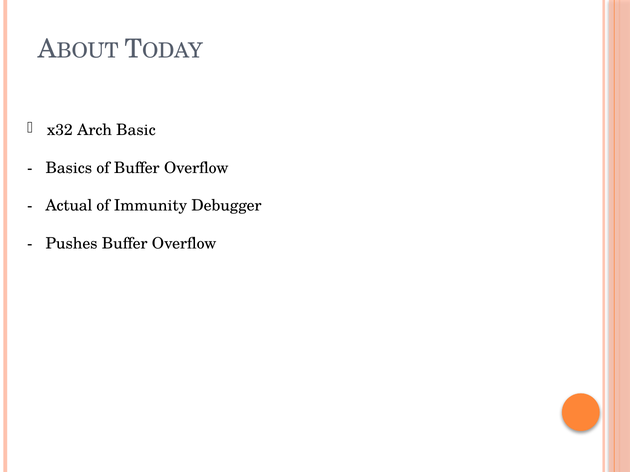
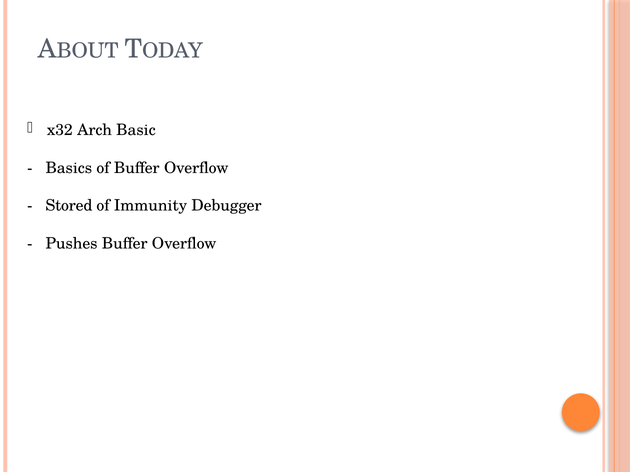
Actual: Actual -> Stored
